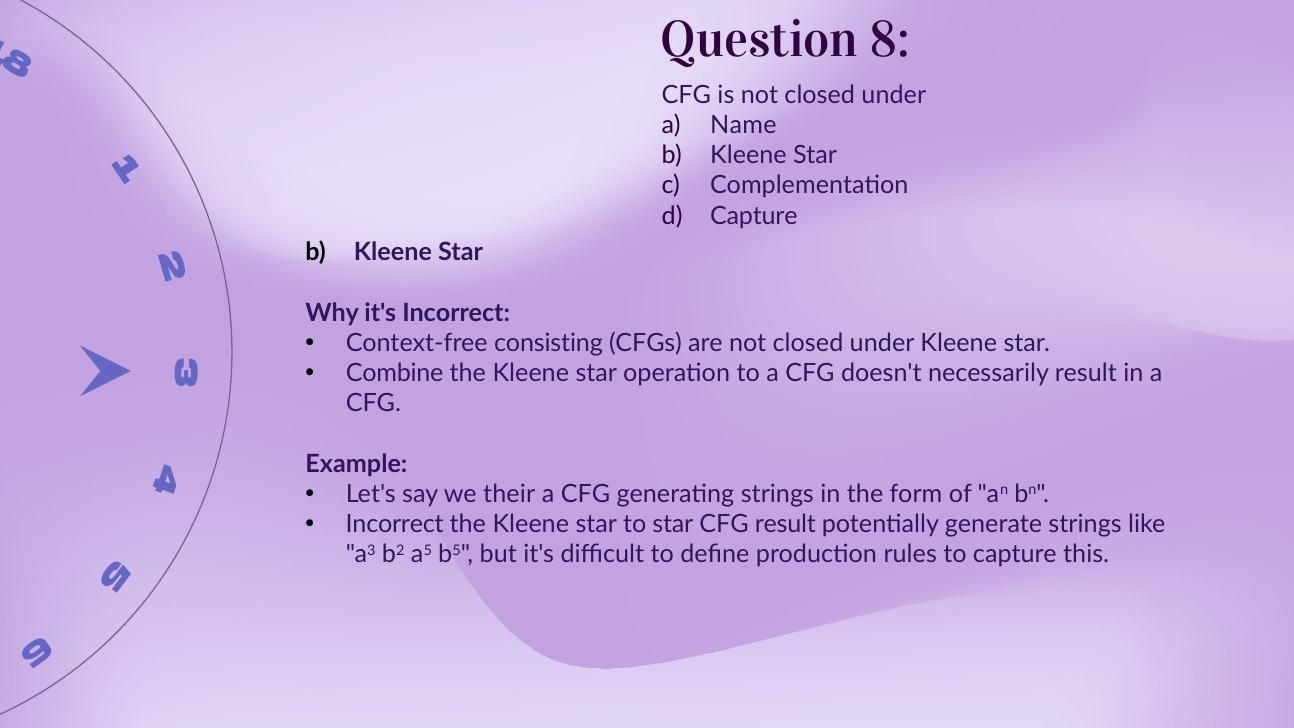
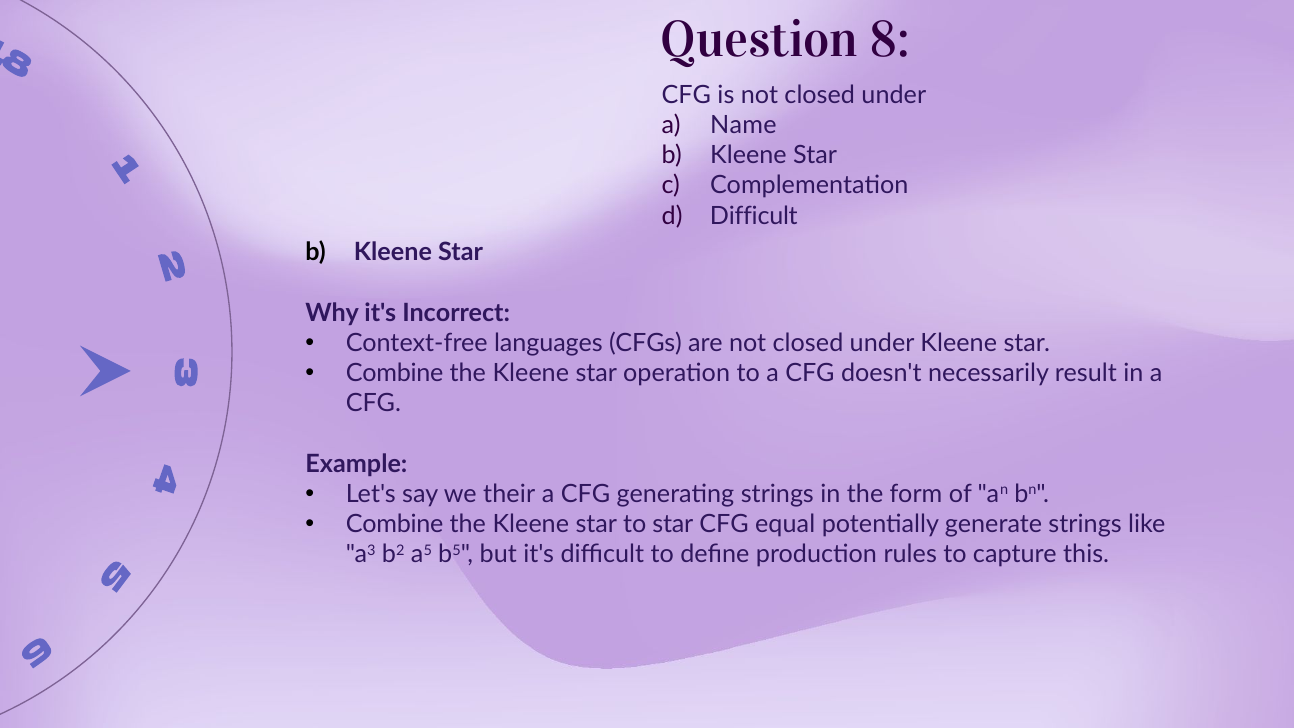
Capture at (754, 216): Capture -> Difficult
consisting: consisting -> languages
Incorrect at (395, 524): Incorrect -> Combine
CFG result: result -> equal
